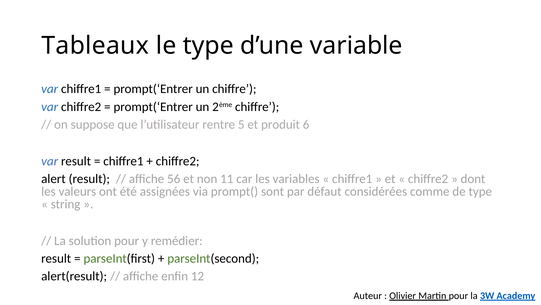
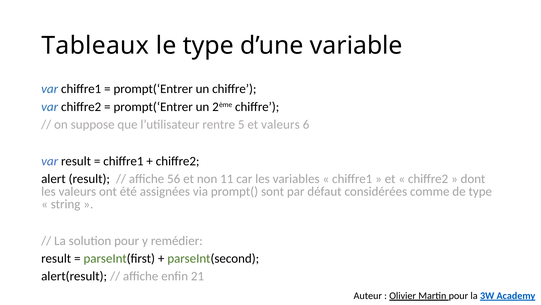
et produit: produit -> valeurs
12: 12 -> 21
